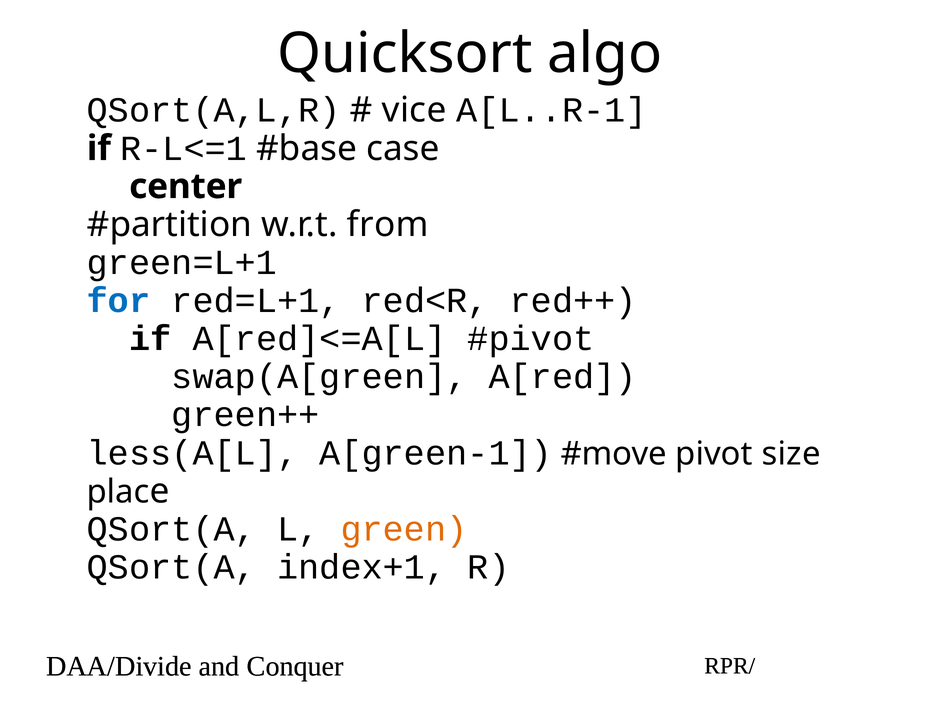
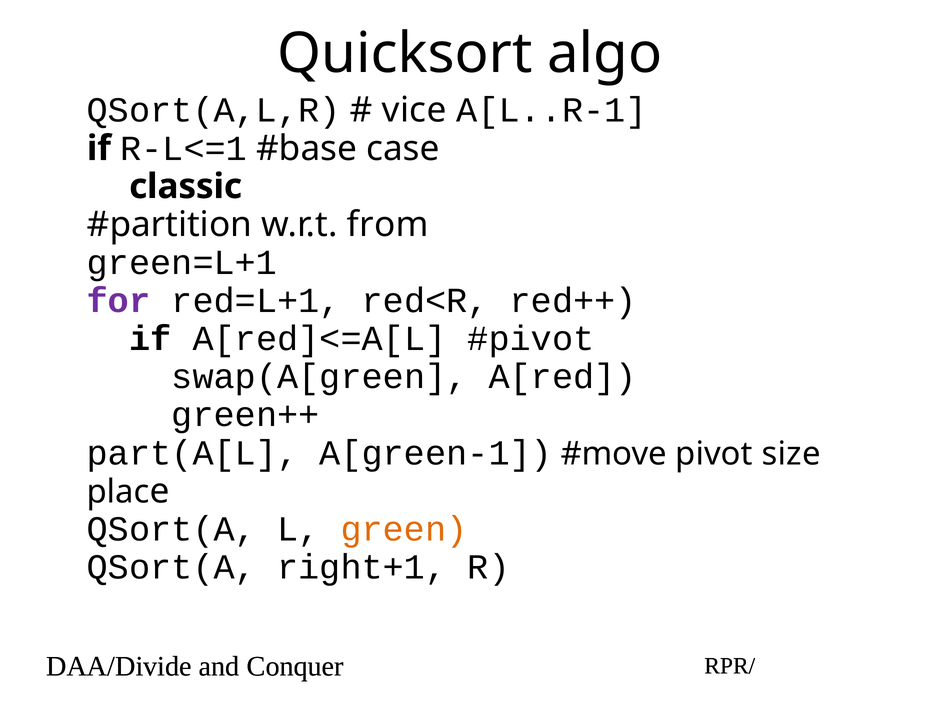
center: center -> classic
for colour: blue -> purple
less(A[L: less(A[L -> part(A[L
index+1: index+1 -> right+1
